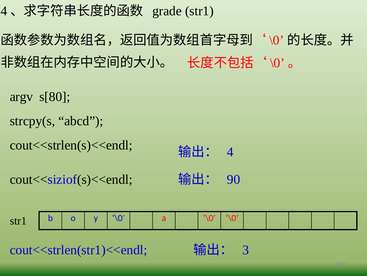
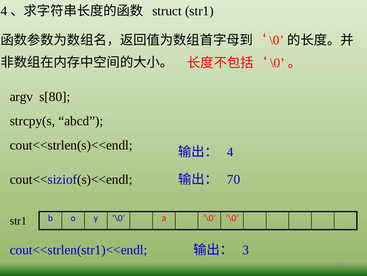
grade: grade -> struct
90: 90 -> 70
